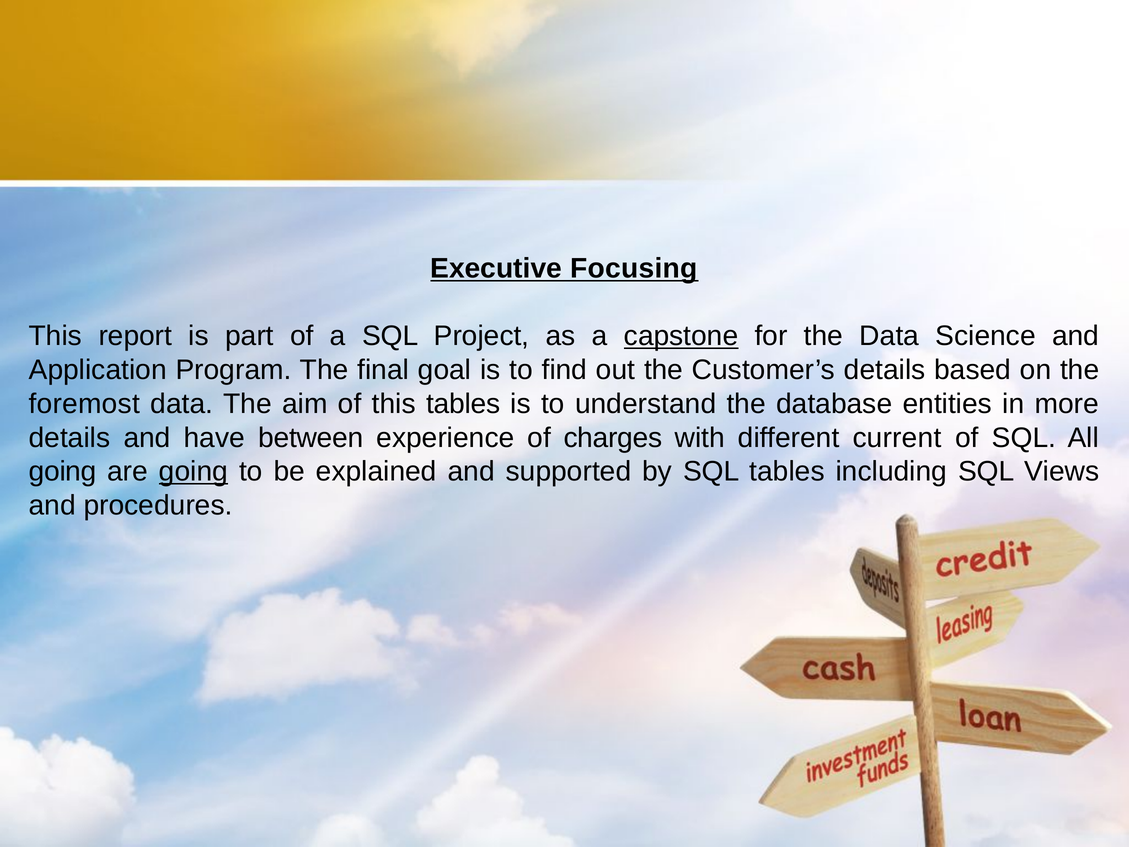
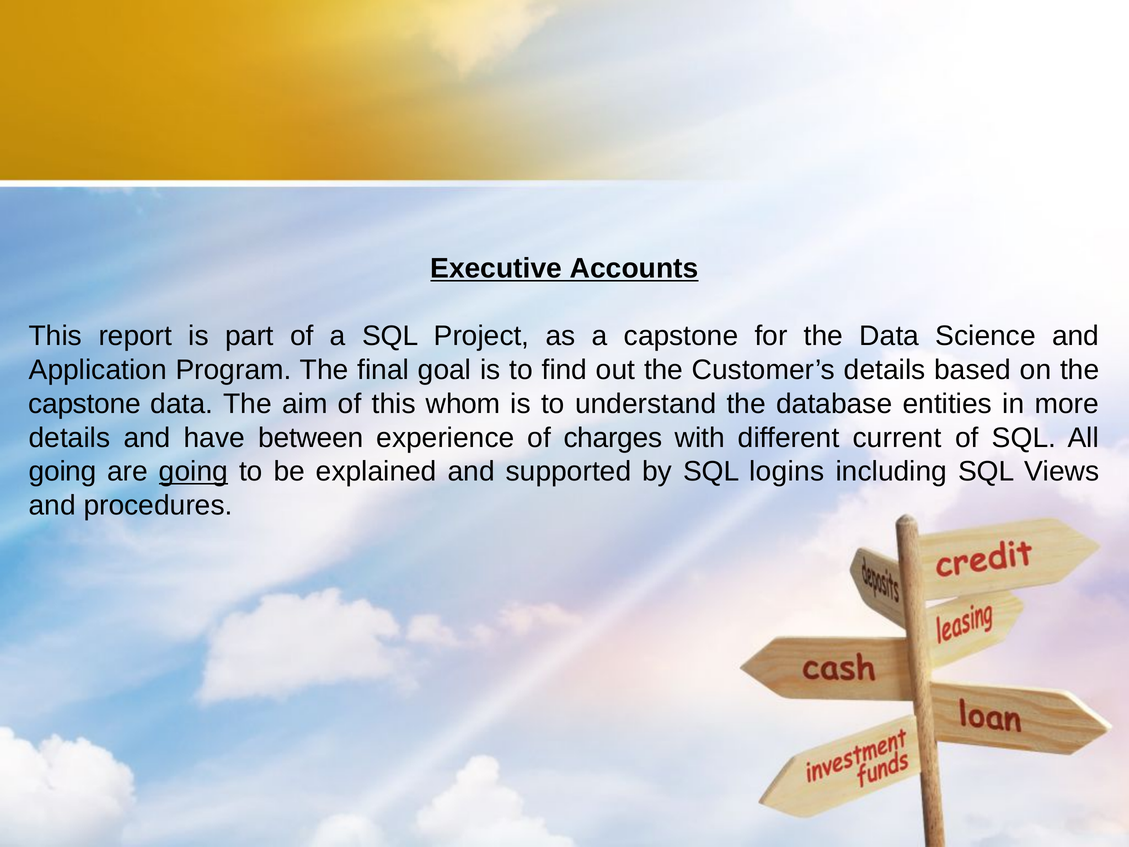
Focusing: Focusing -> Accounts
capstone at (681, 336) underline: present -> none
foremost at (84, 404): foremost -> capstone
this tables: tables -> whom
SQL tables: tables -> logins
